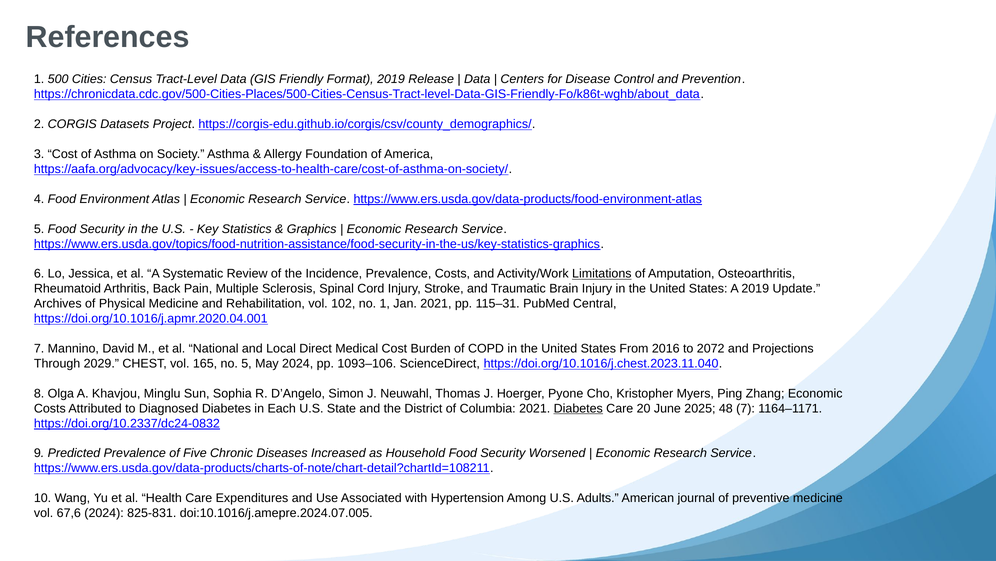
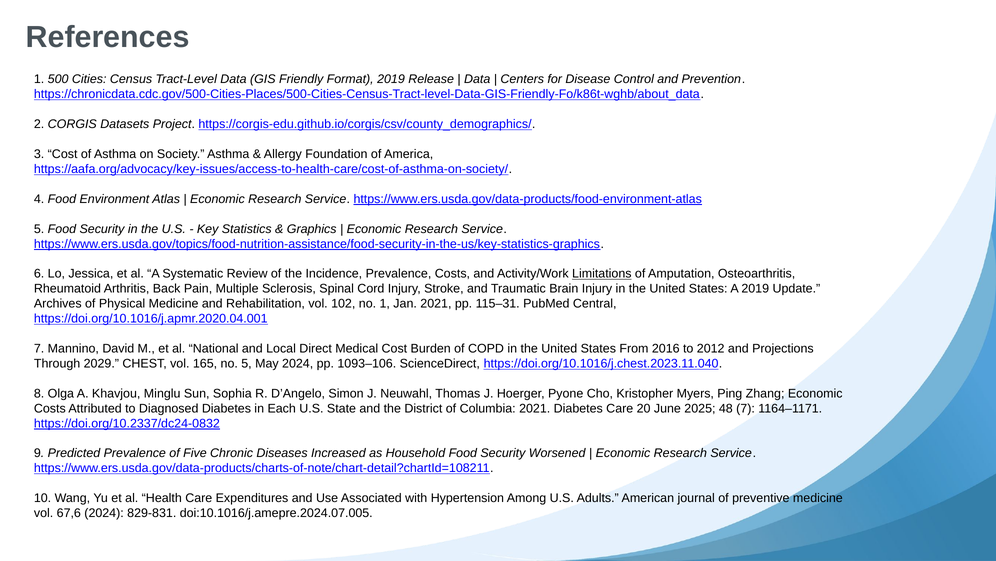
2072: 2072 -> 2012
Diabetes at (578, 408) underline: present -> none
825-831: 825-831 -> 829-831
